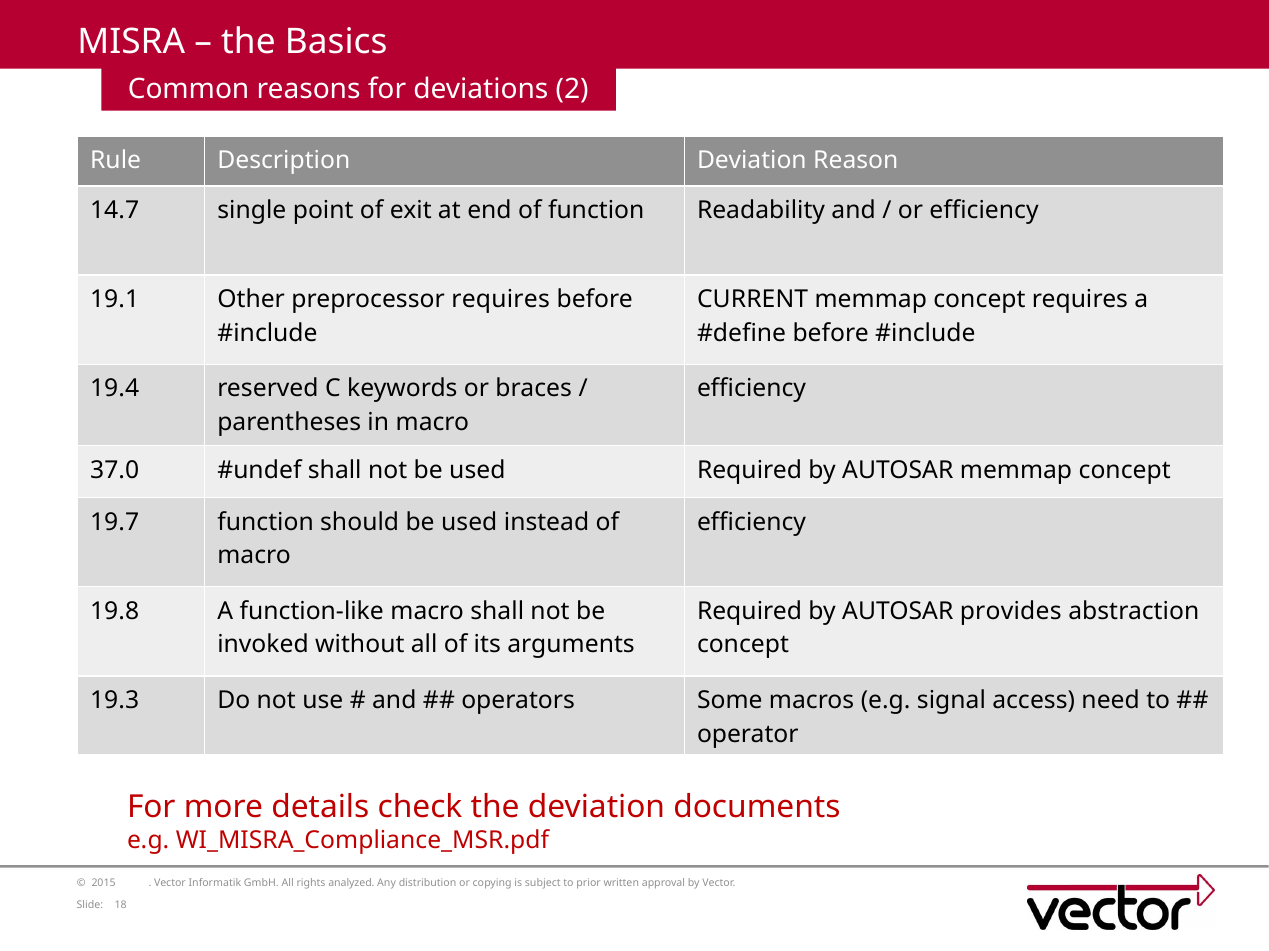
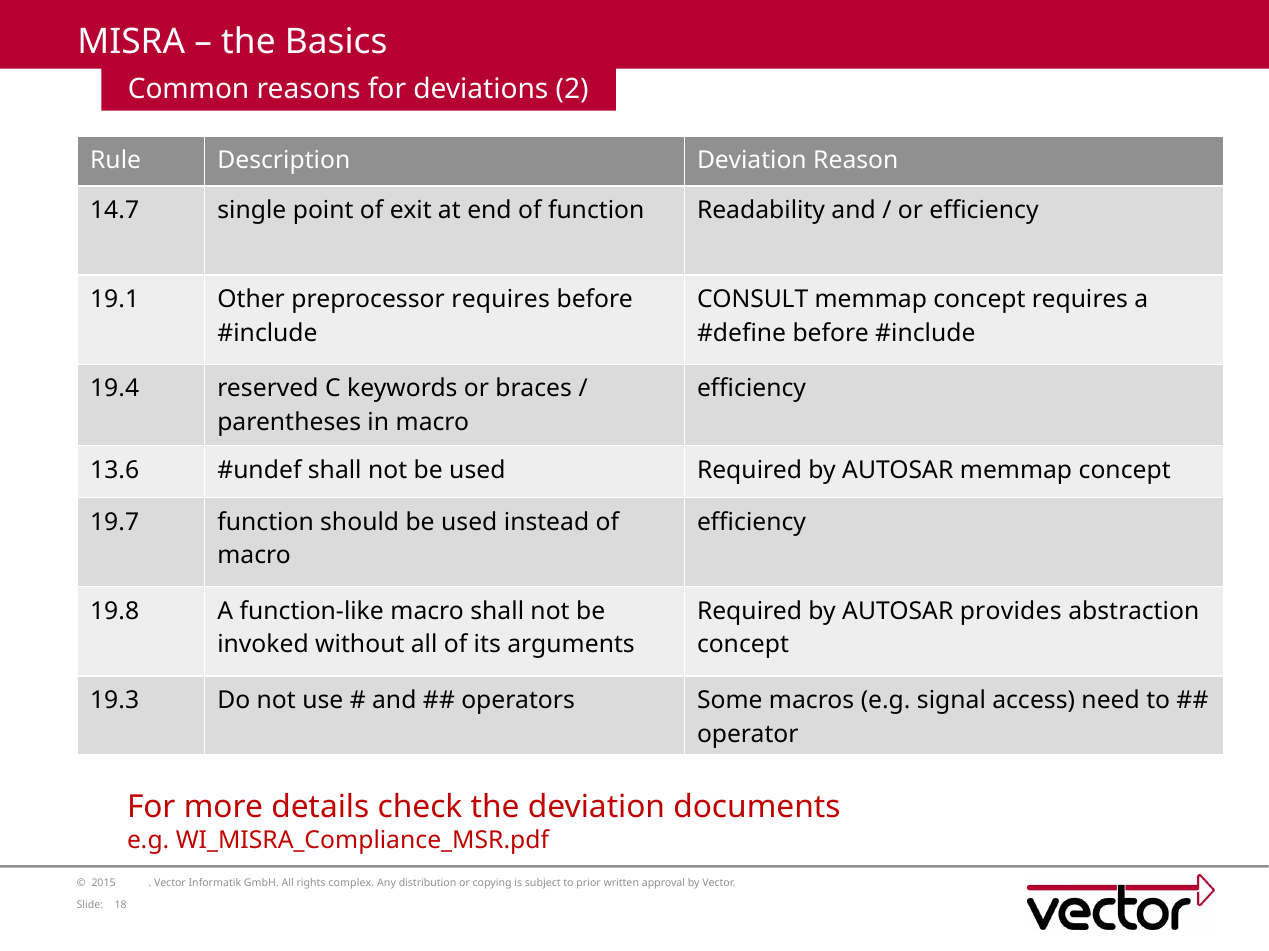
CURRENT: CURRENT -> CONSULT
37.0: 37.0 -> 13.6
analyzed: analyzed -> complex
